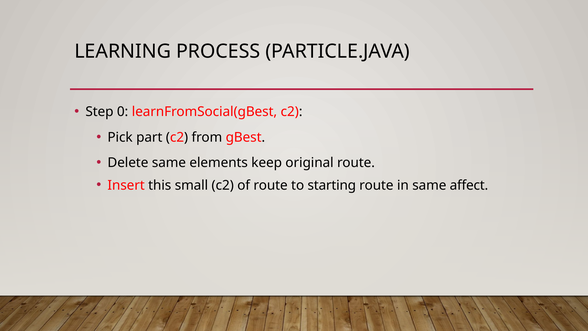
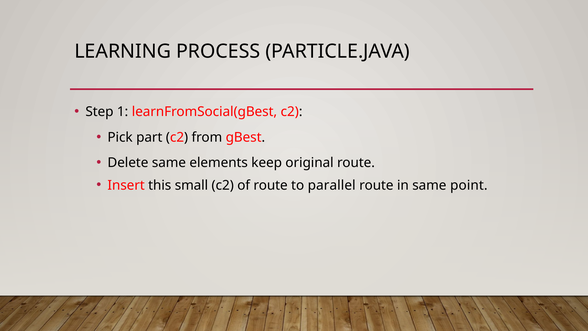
0: 0 -> 1
starting: starting -> parallel
affect: affect -> point
